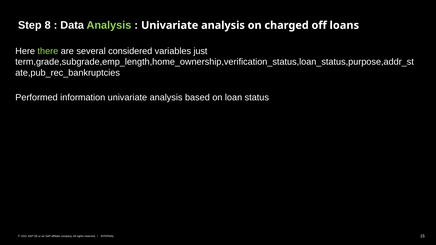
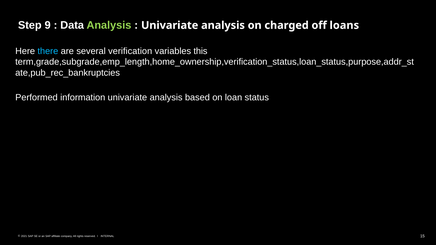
8: 8 -> 9
there colour: light green -> light blue
considered: considered -> verification
just: just -> this
